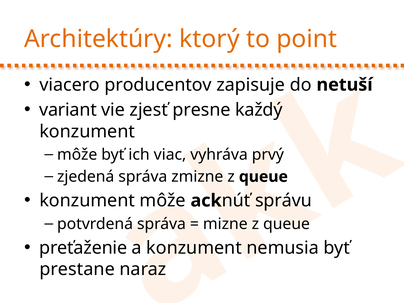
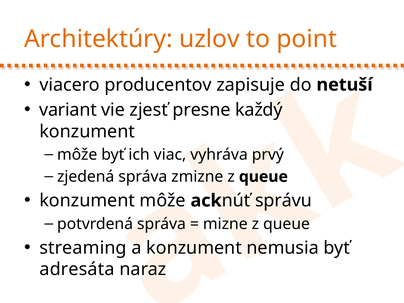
ktorý: ktorý -> uzlov
preťaženie: preťaženie -> streaming
prestane: prestane -> adresáta
